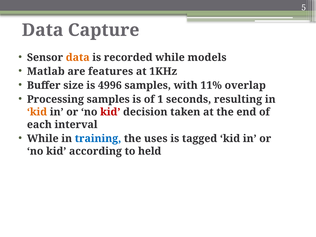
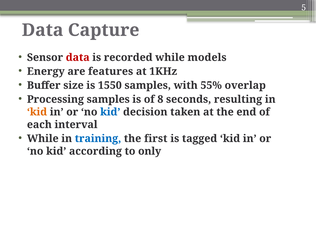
data at (78, 57) colour: orange -> red
Matlab: Matlab -> Energy
4996: 4996 -> 1550
11%: 11% -> 55%
1: 1 -> 8
kid at (110, 112) colour: red -> blue
uses: uses -> first
held: held -> only
